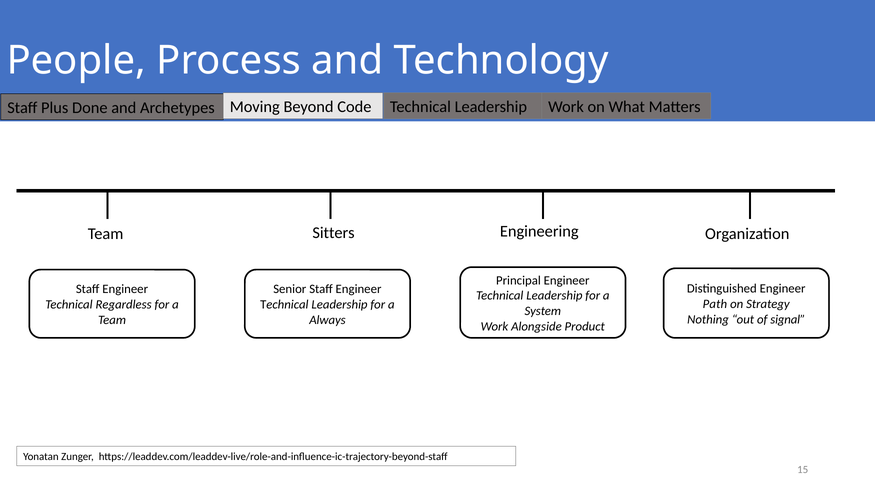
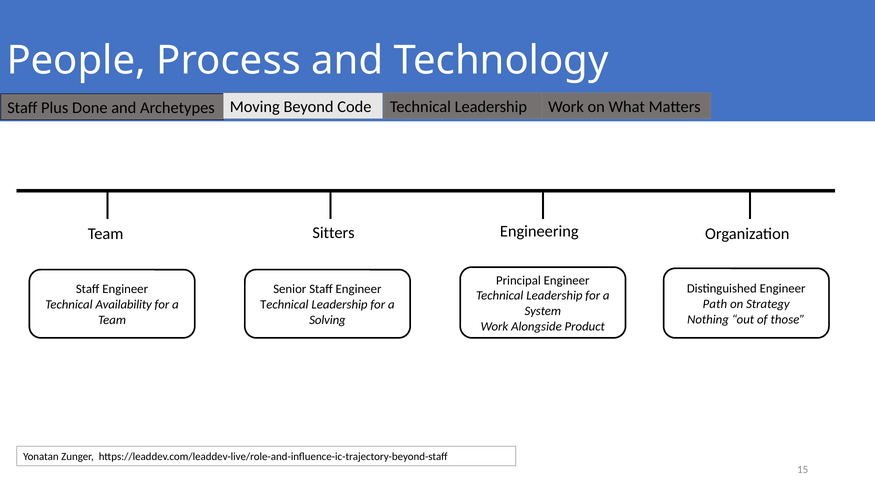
Regardless: Regardless -> Availability
signal: signal -> those
Always: Always -> Solving
